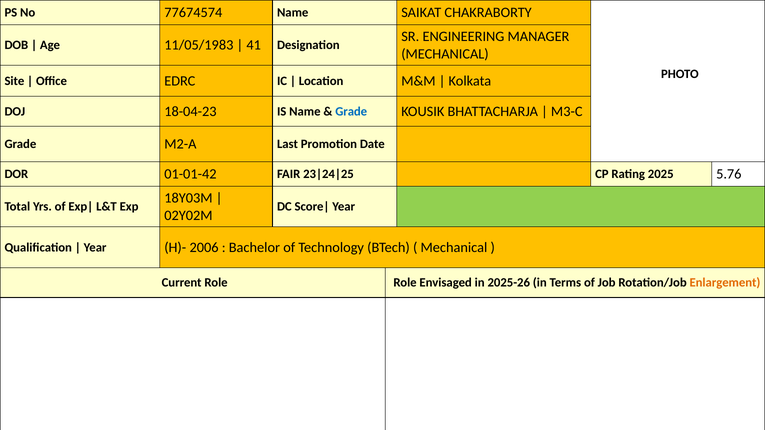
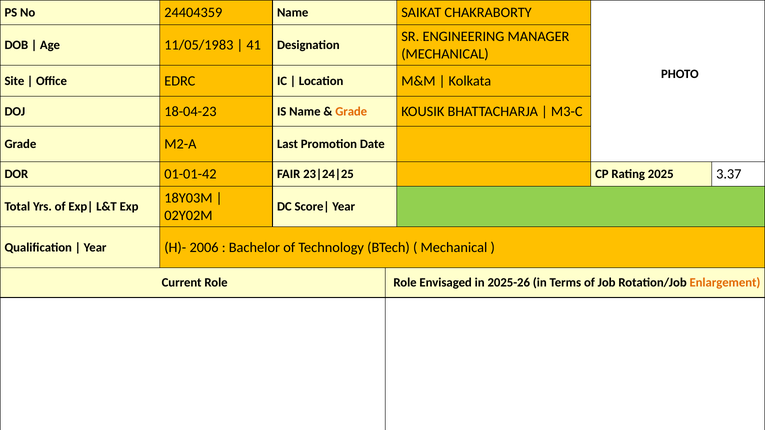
77674574: 77674574 -> 24404359
Grade at (351, 111) colour: blue -> orange
5.76: 5.76 -> 3.37
